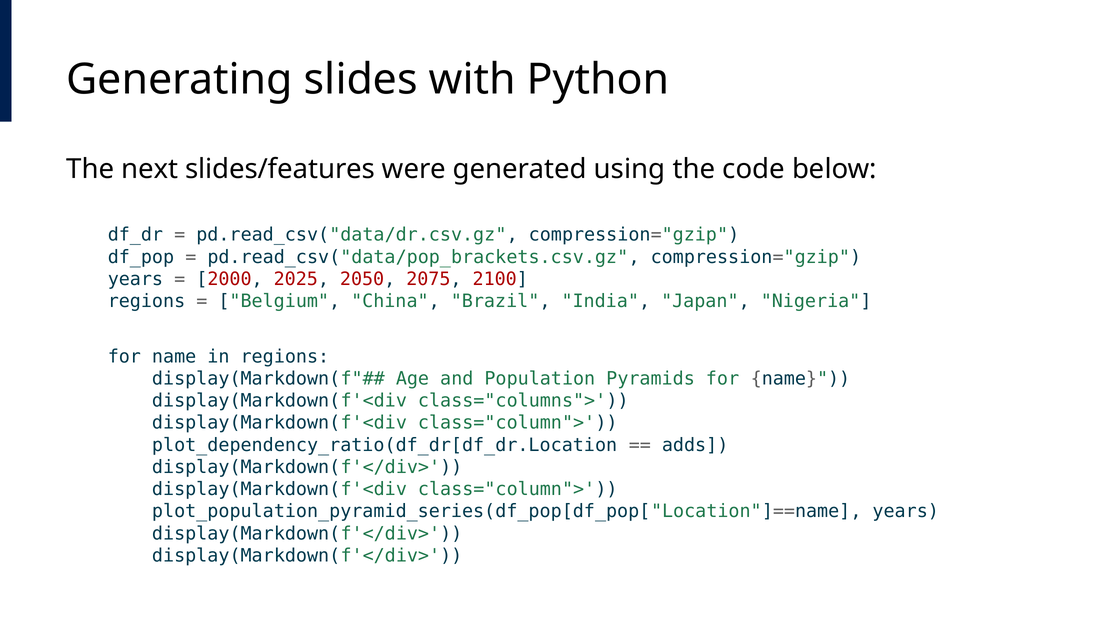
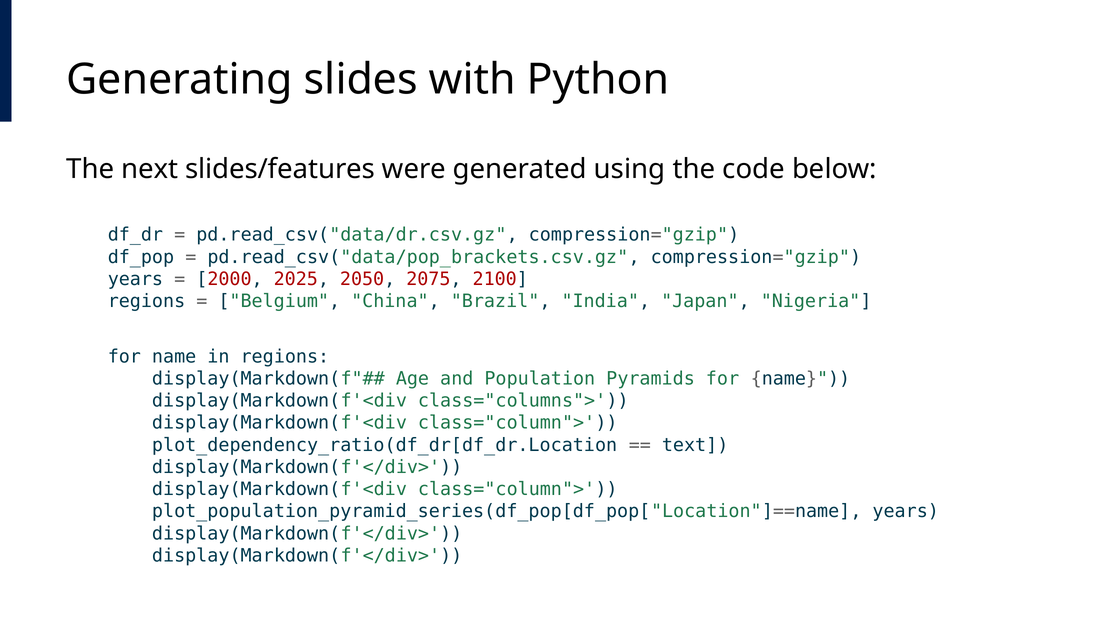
adds: adds -> text
